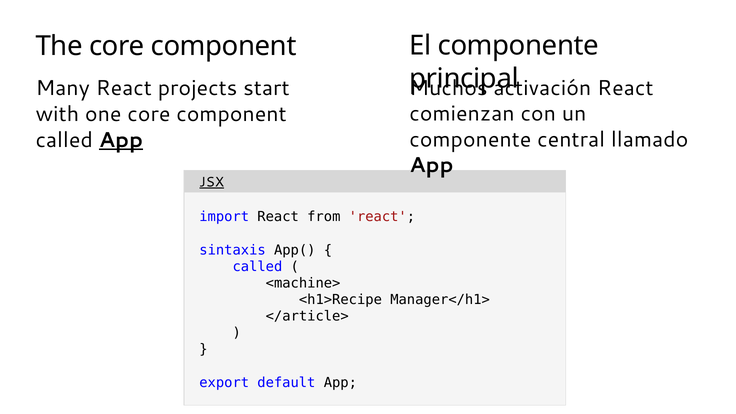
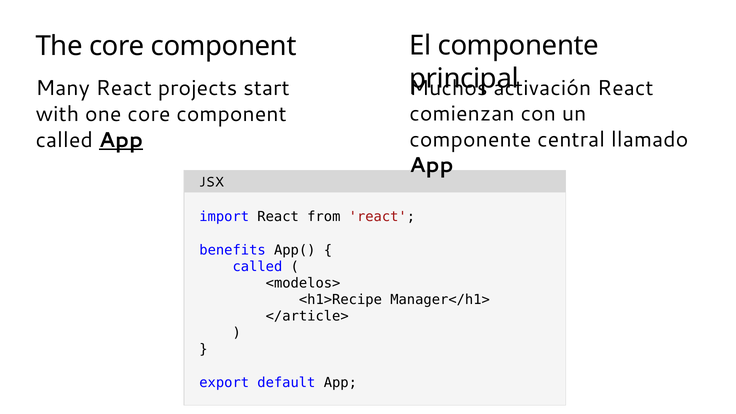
JSX underline: present -> none
sintaxis: sintaxis -> benefits
<machine>: <machine> -> <modelos>
